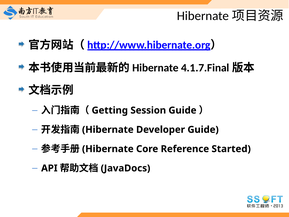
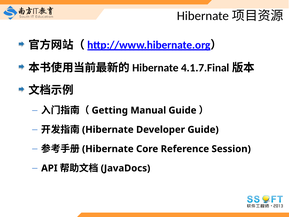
Session: Session -> Manual
Started: Started -> Session
